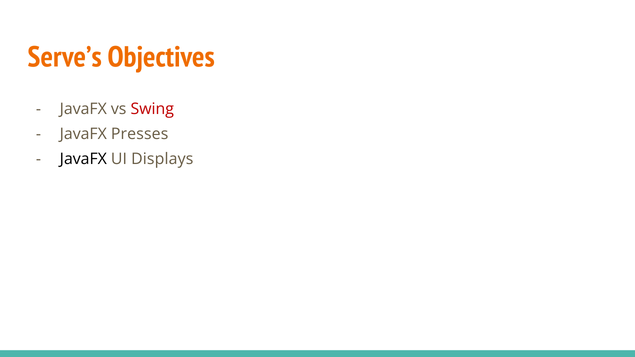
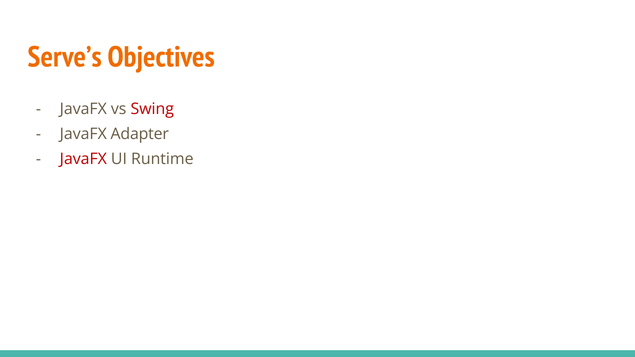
Presses: Presses -> Adapter
JavaFX at (83, 159) colour: black -> red
Displays: Displays -> Runtime
